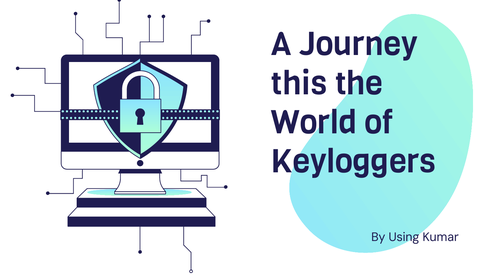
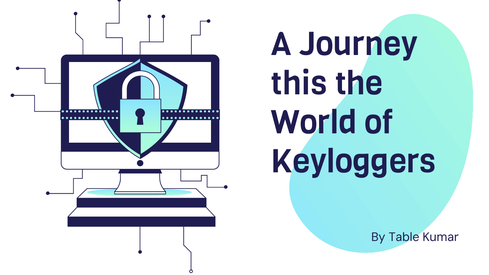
Using: Using -> Table
